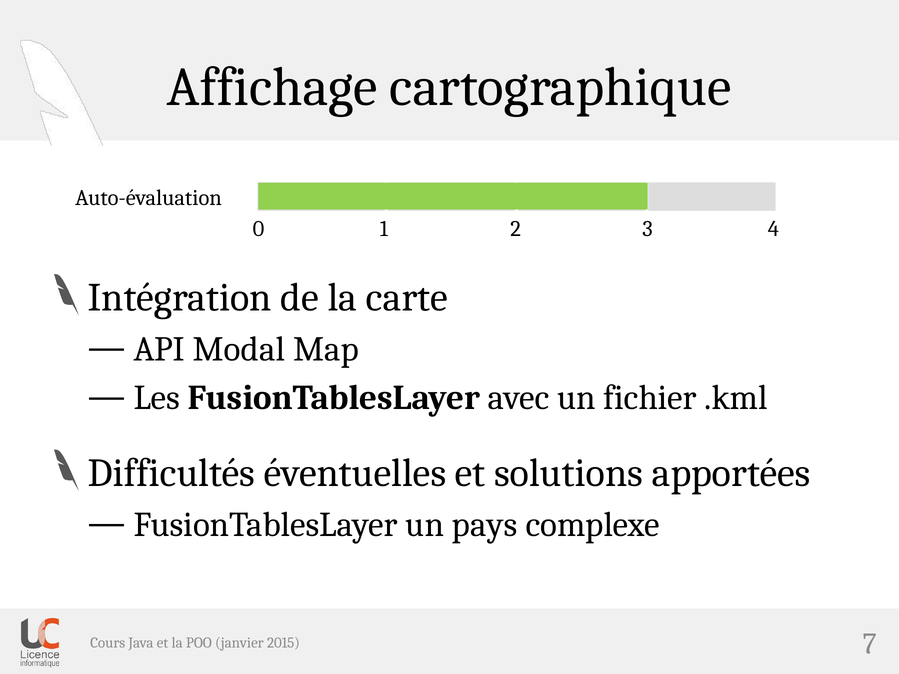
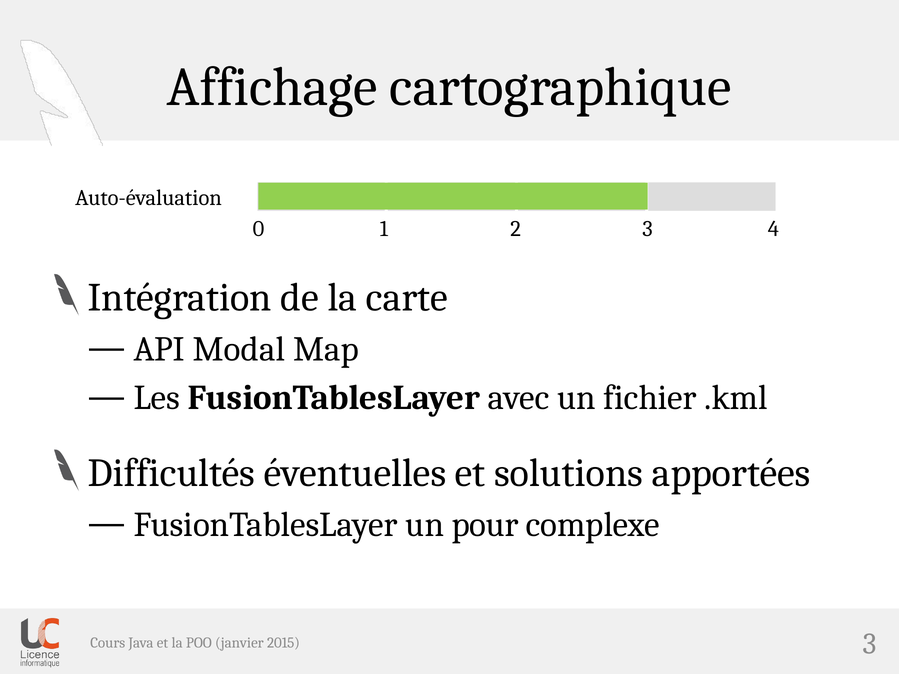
pays: pays -> pour
2015 7: 7 -> 3
